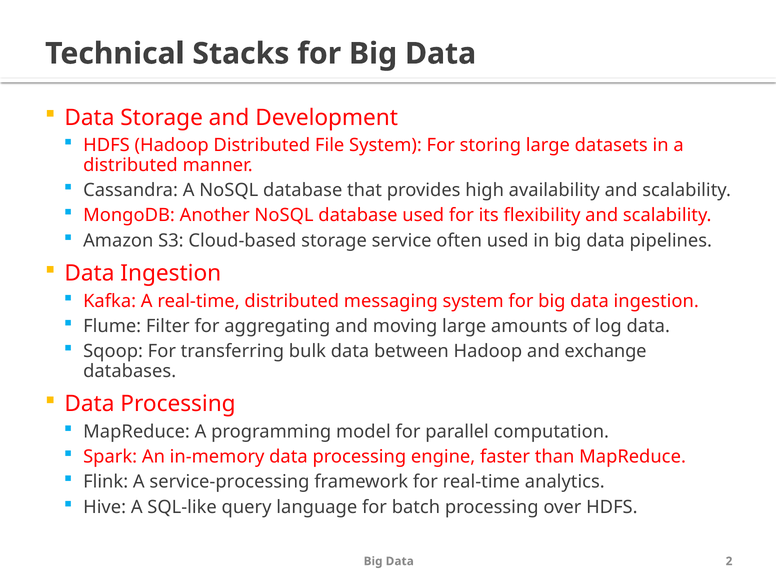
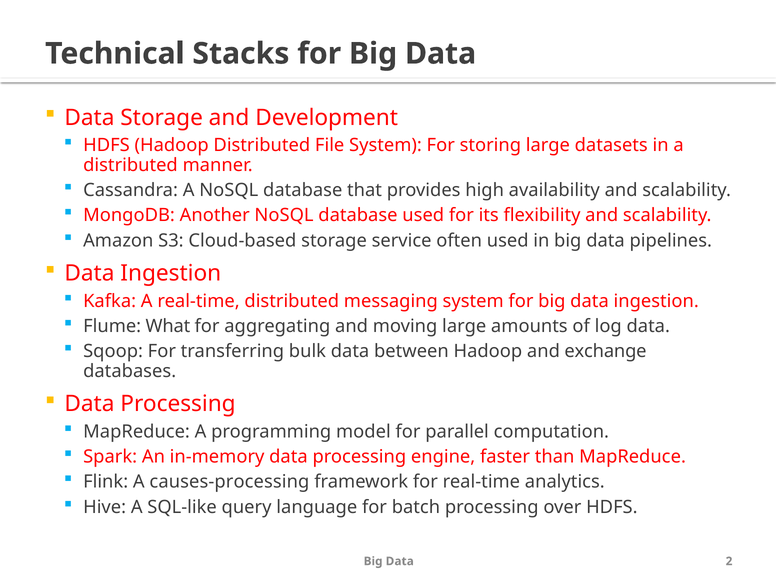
Filter: Filter -> What
service-processing: service-processing -> causes-processing
